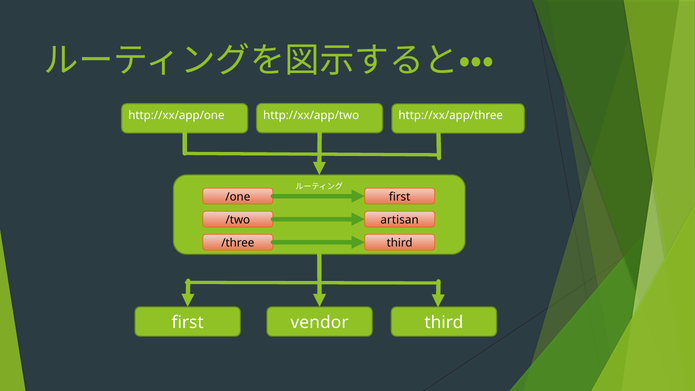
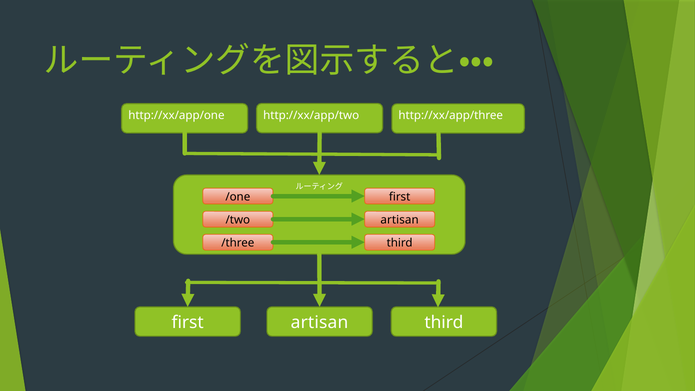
vendor at (320, 322): vendor -> artisan
